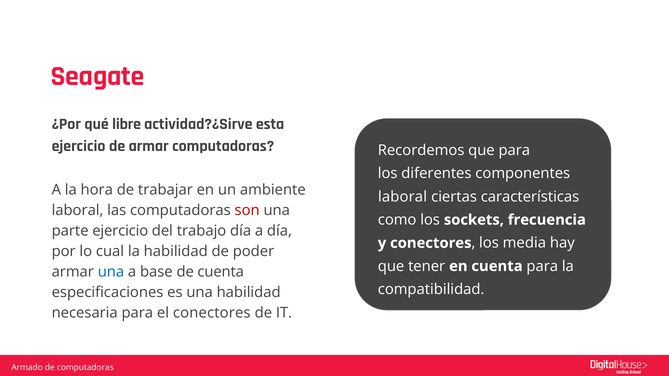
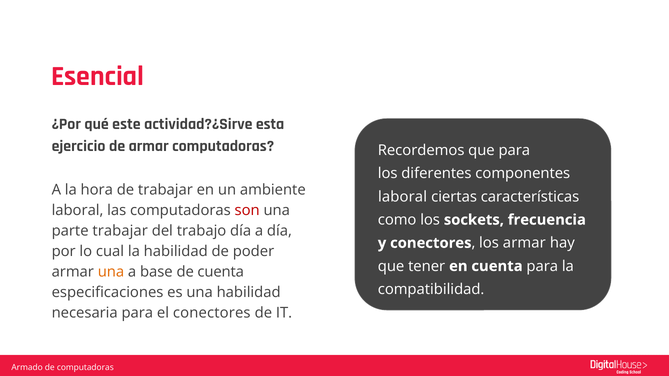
Seagate: Seagate -> Esencial
libre: libre -> este
parte ejercicio: ejercicio -> trabajar
los media: media -> armar
una at (111, 272) colour: blue -> orange
